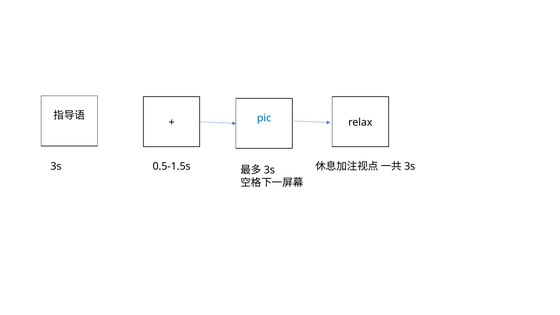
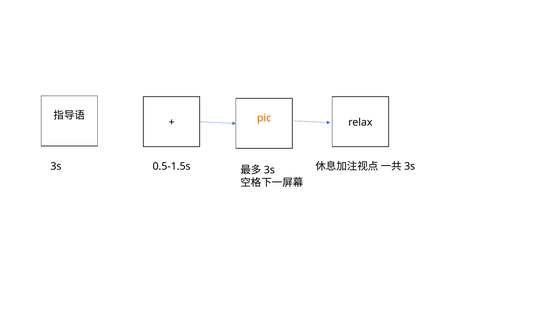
pic colour: blue -> orange
